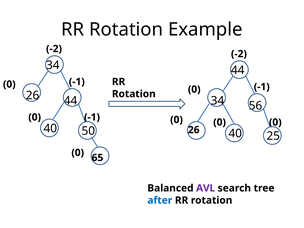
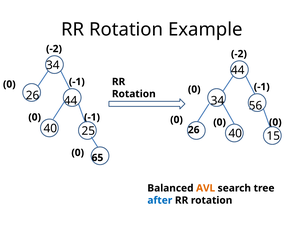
50: 50 -> 25
25: 25 -> 15
AVL colour: purple -> orange
